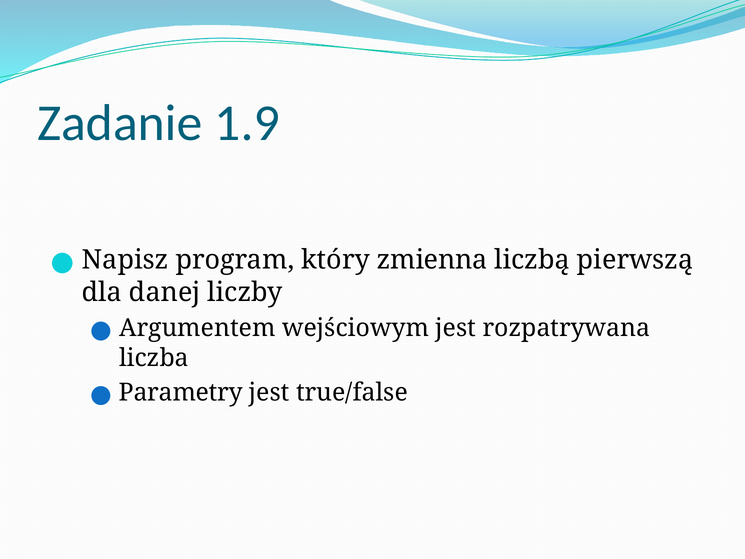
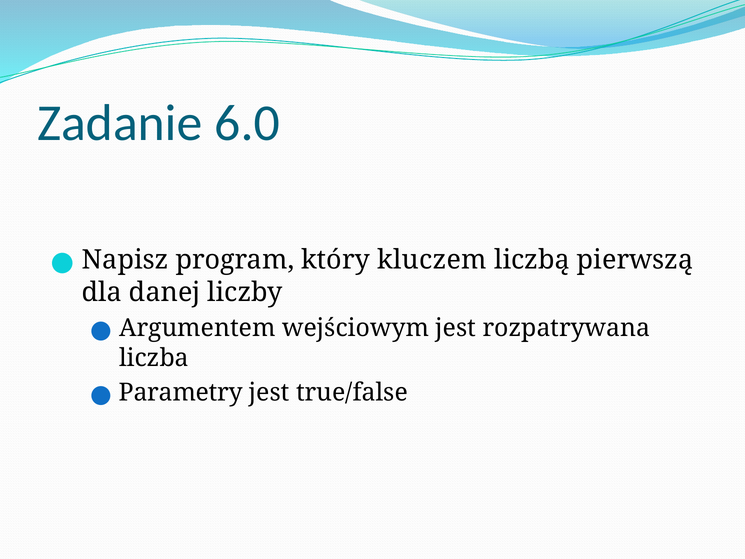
1.9: 1.9 -> 6.0
zmienna: zmienna -> kluczem
